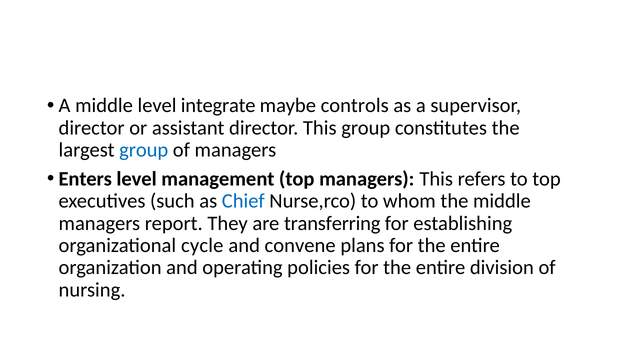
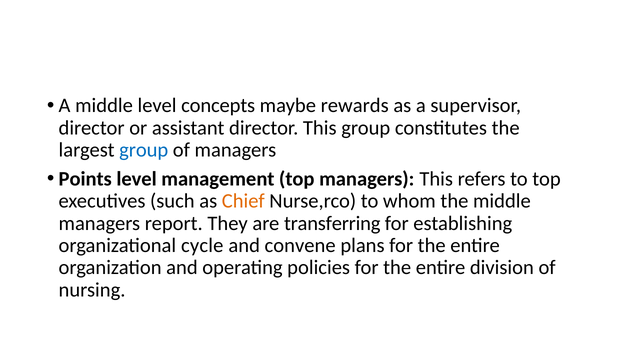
integrate: integrate -> concepts
controls: controls -> rewards
Enters: Enters -> Points
Chief colour: blue -> orange
